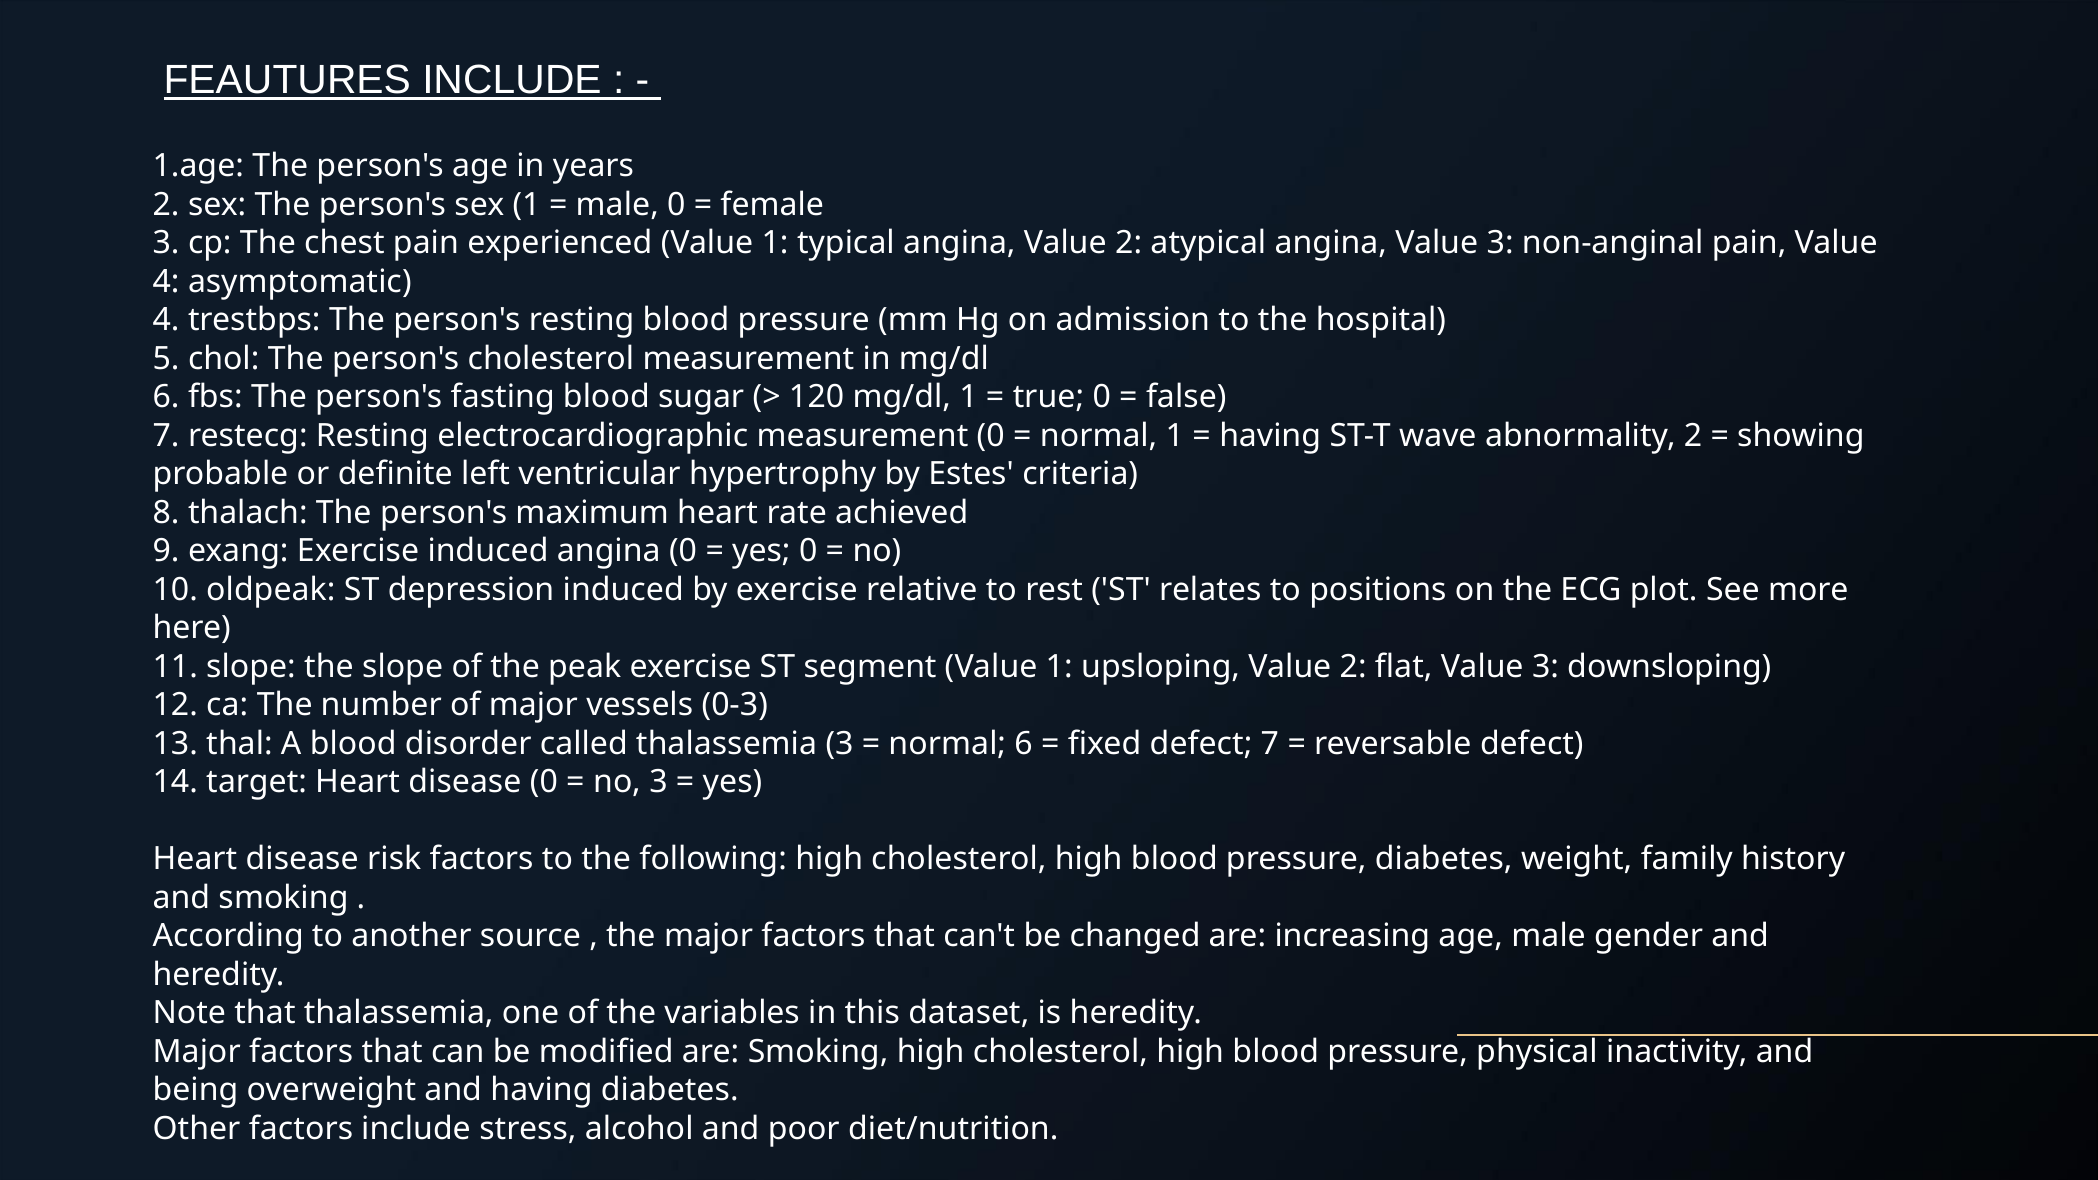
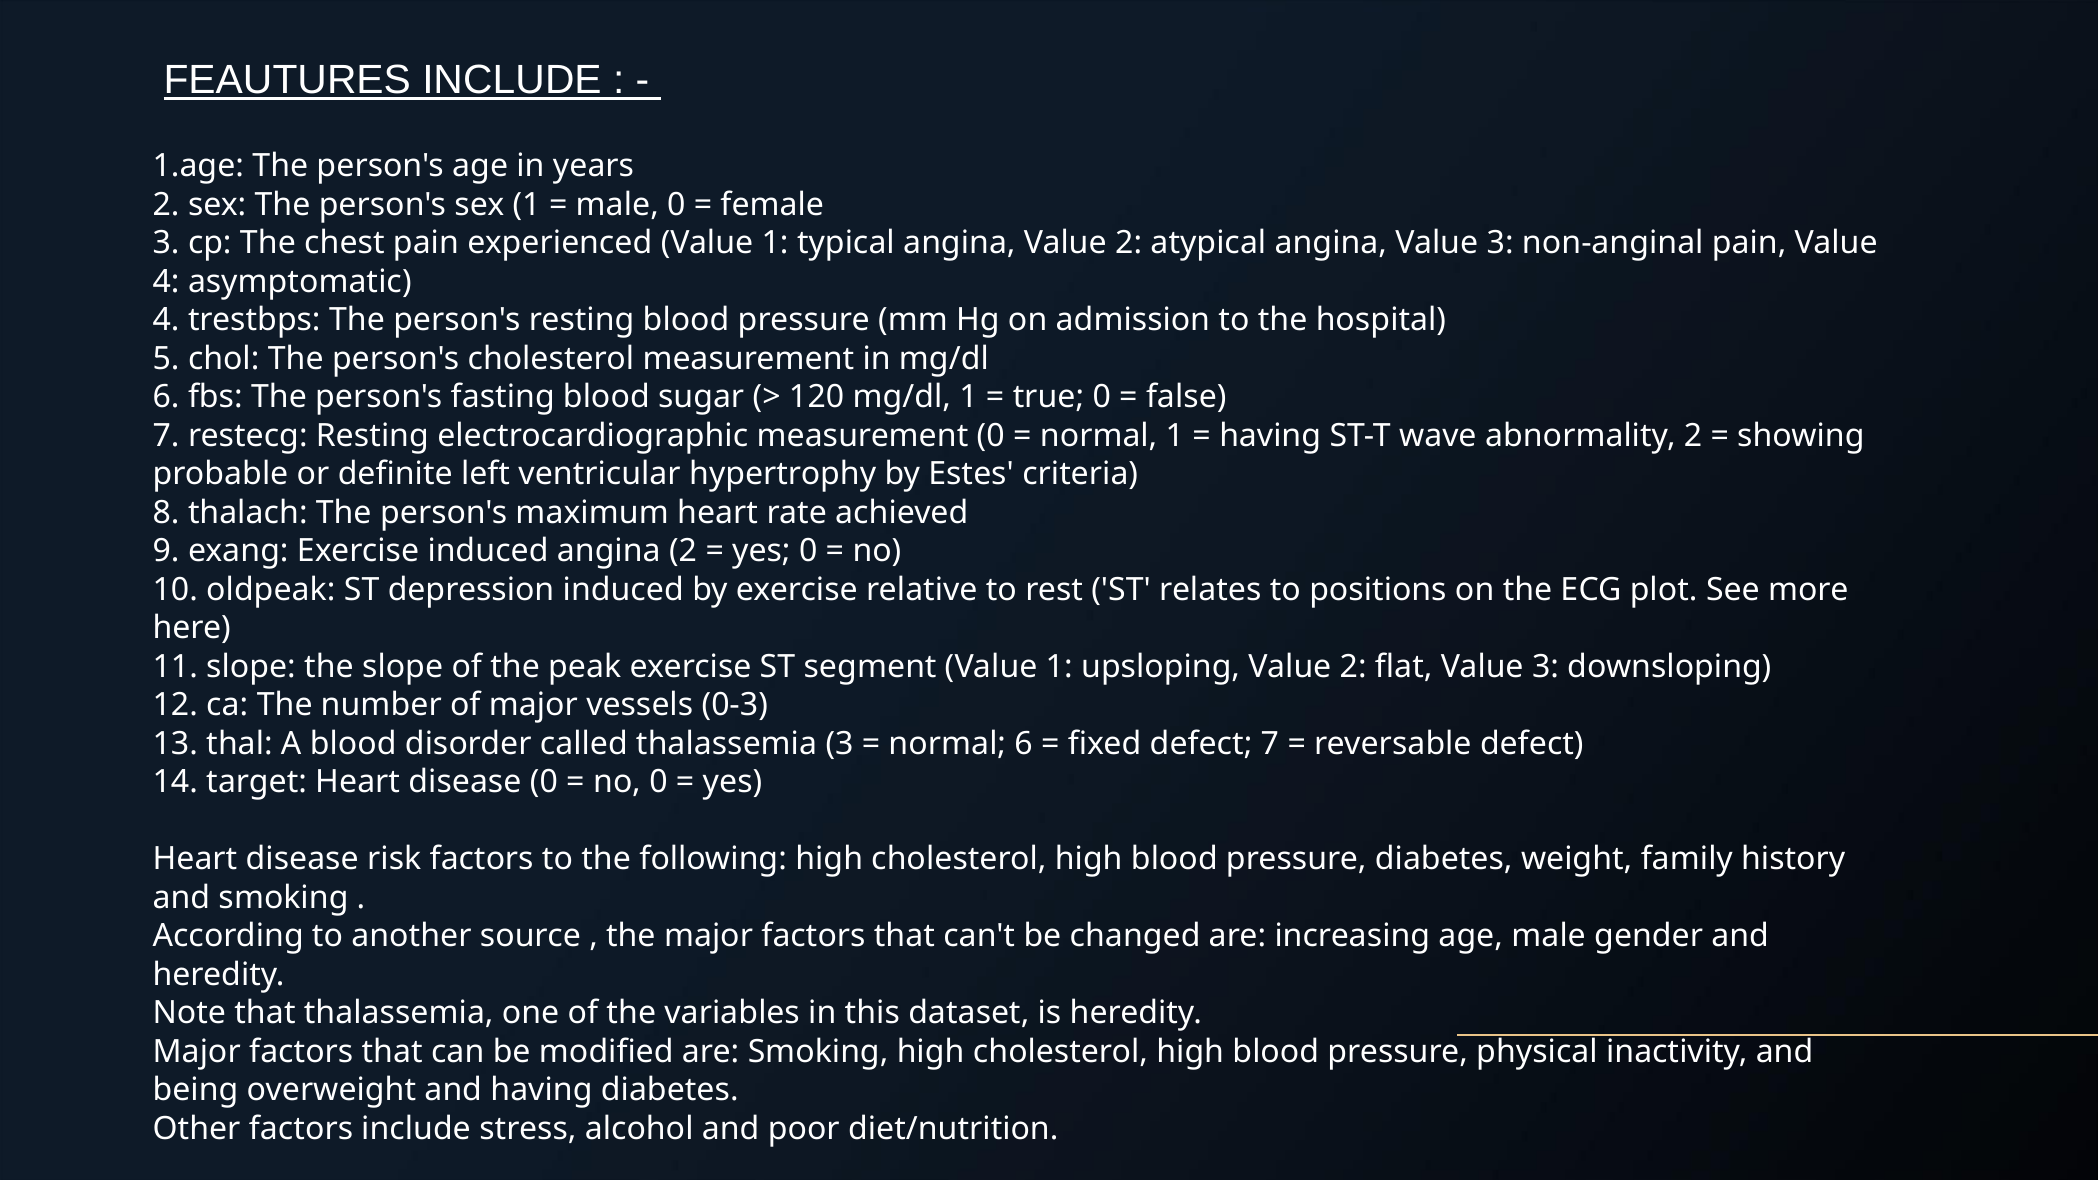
angina 0: 0 -> 2
no 3: 3 -> 0
